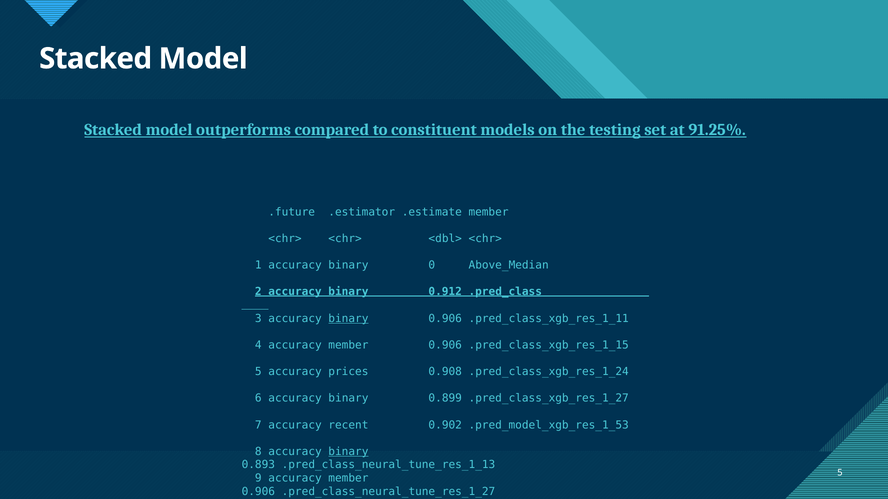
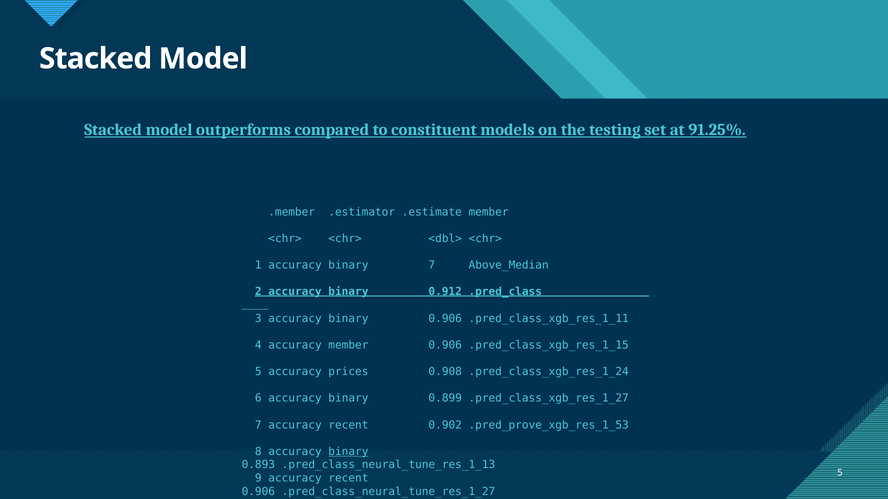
.future: .future -> .member
binary 0: 0 -> 7
binary at (348, 319) underline: present -> none
.pred_model_xgb_res_1_53: .pred_model_xgb_res_1_53 -> .pred_prove_xgb_res_1_53
9 accuracy member: member -> recent
